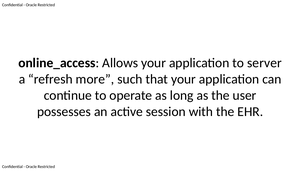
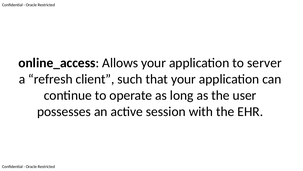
more: more -> client
